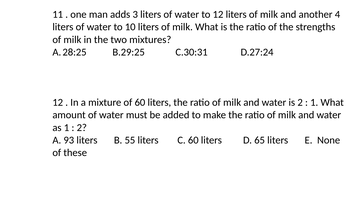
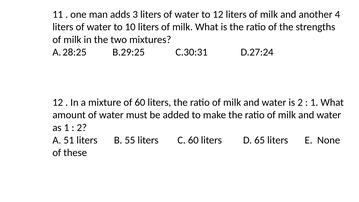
93: 93 -> 51
